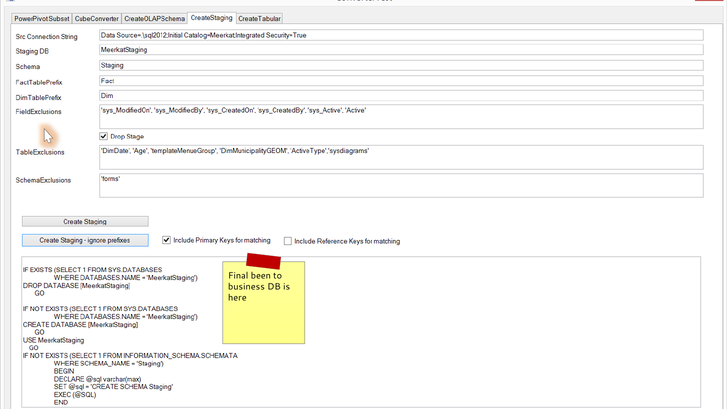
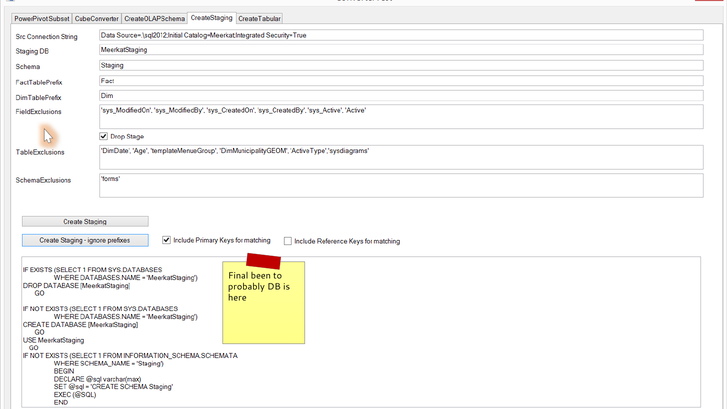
business: business -> probably
